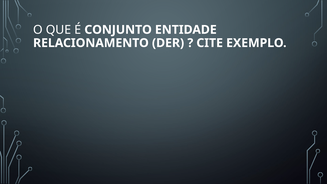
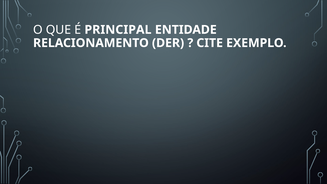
CONJUNTO: CONJUNTO -> PRINCIPAL
